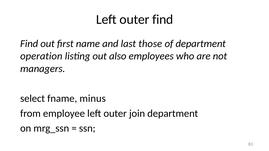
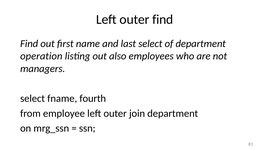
last those: those -> select
minus: minus -> fourth
